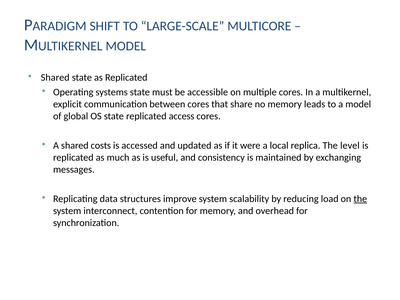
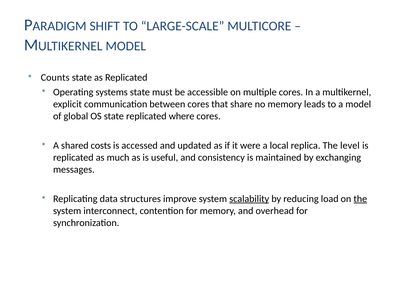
Shared at (55, 78): Shared -> Counts
access: access -> where
scalability underline: none -> present
